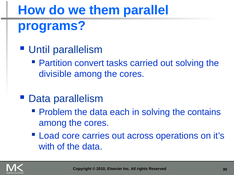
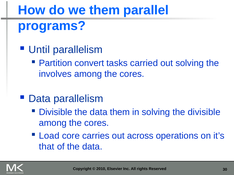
divisible: divisible -> involves
Problem at (56, 112): Problem -> Divisible
data each: each -> them
the contains: contains -> divisible
with: with -> that
